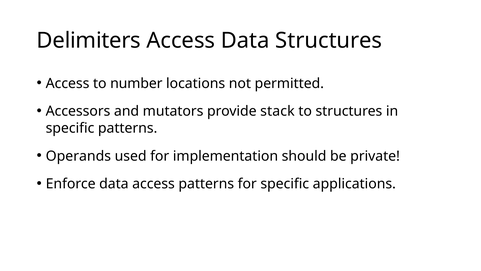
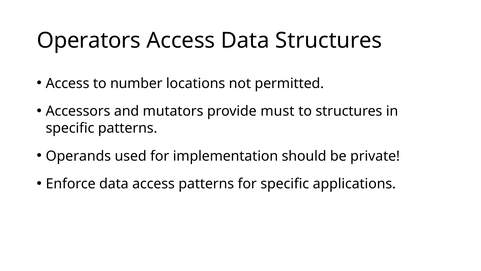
Delimiters: Delimiters -> Operators
stack: stack -> must
